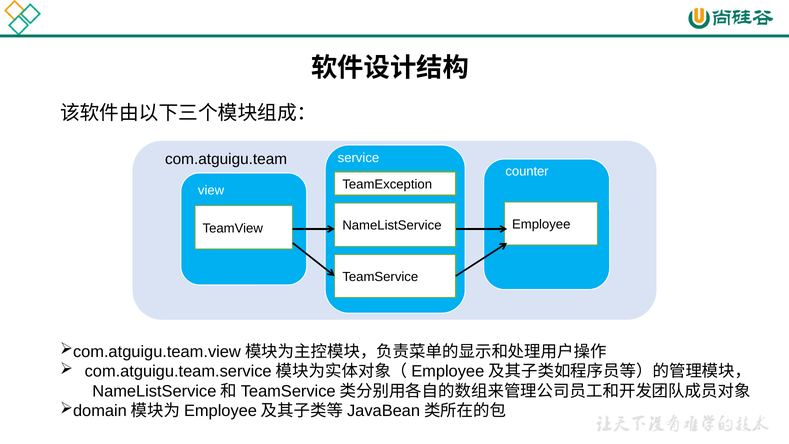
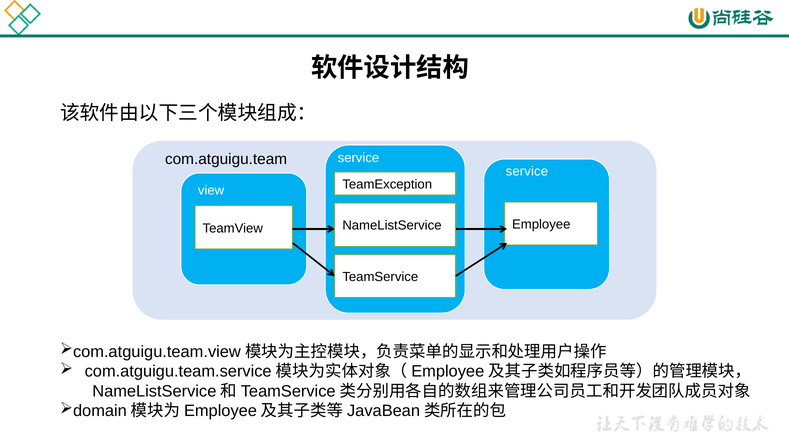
counter at (527, 171): counter -> service
